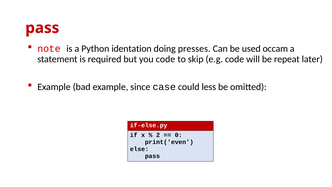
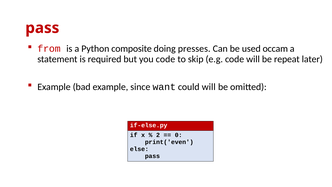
note: note -> from
identation: identation -> composite
case: case -> want
could less: less -> will
